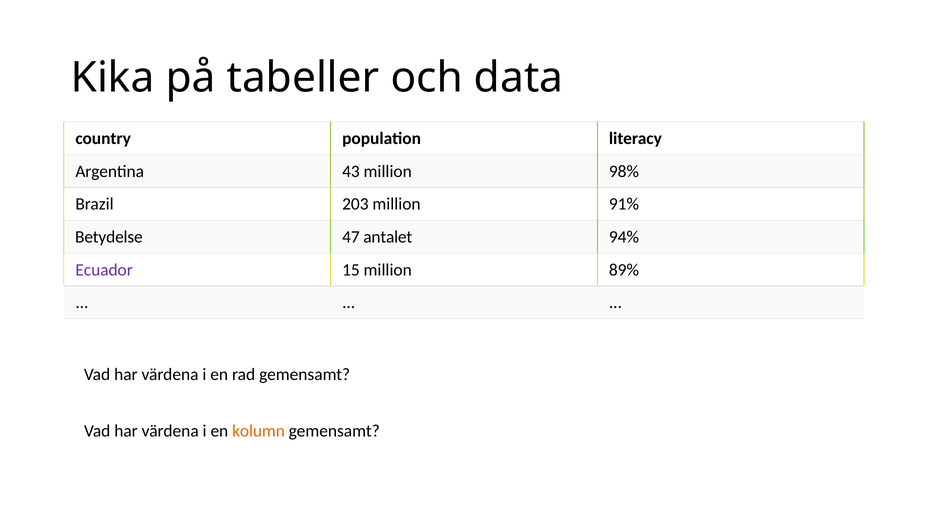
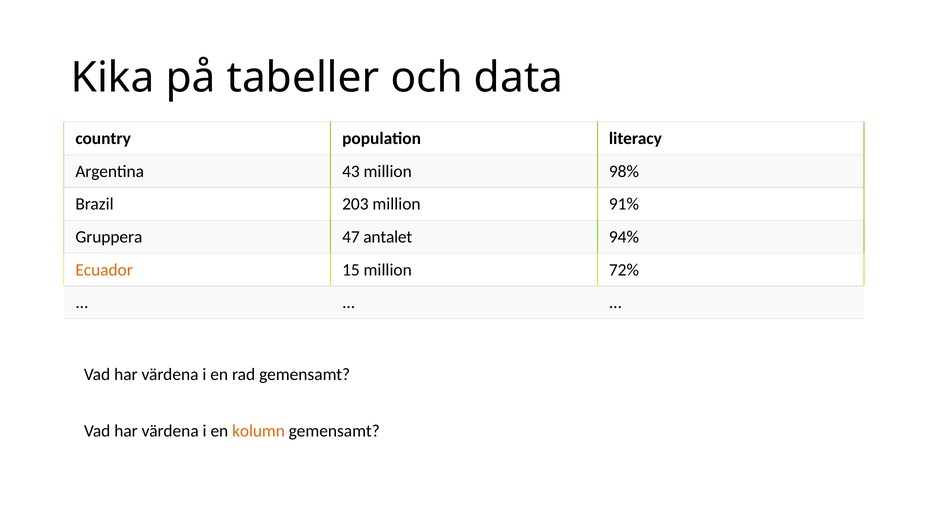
Betydelse: Betydelse -> Gruppera
Ecuador colour: purple -> orange
89%: 89% -> 72%
